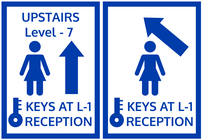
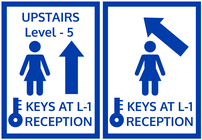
7: 7 -> 5
